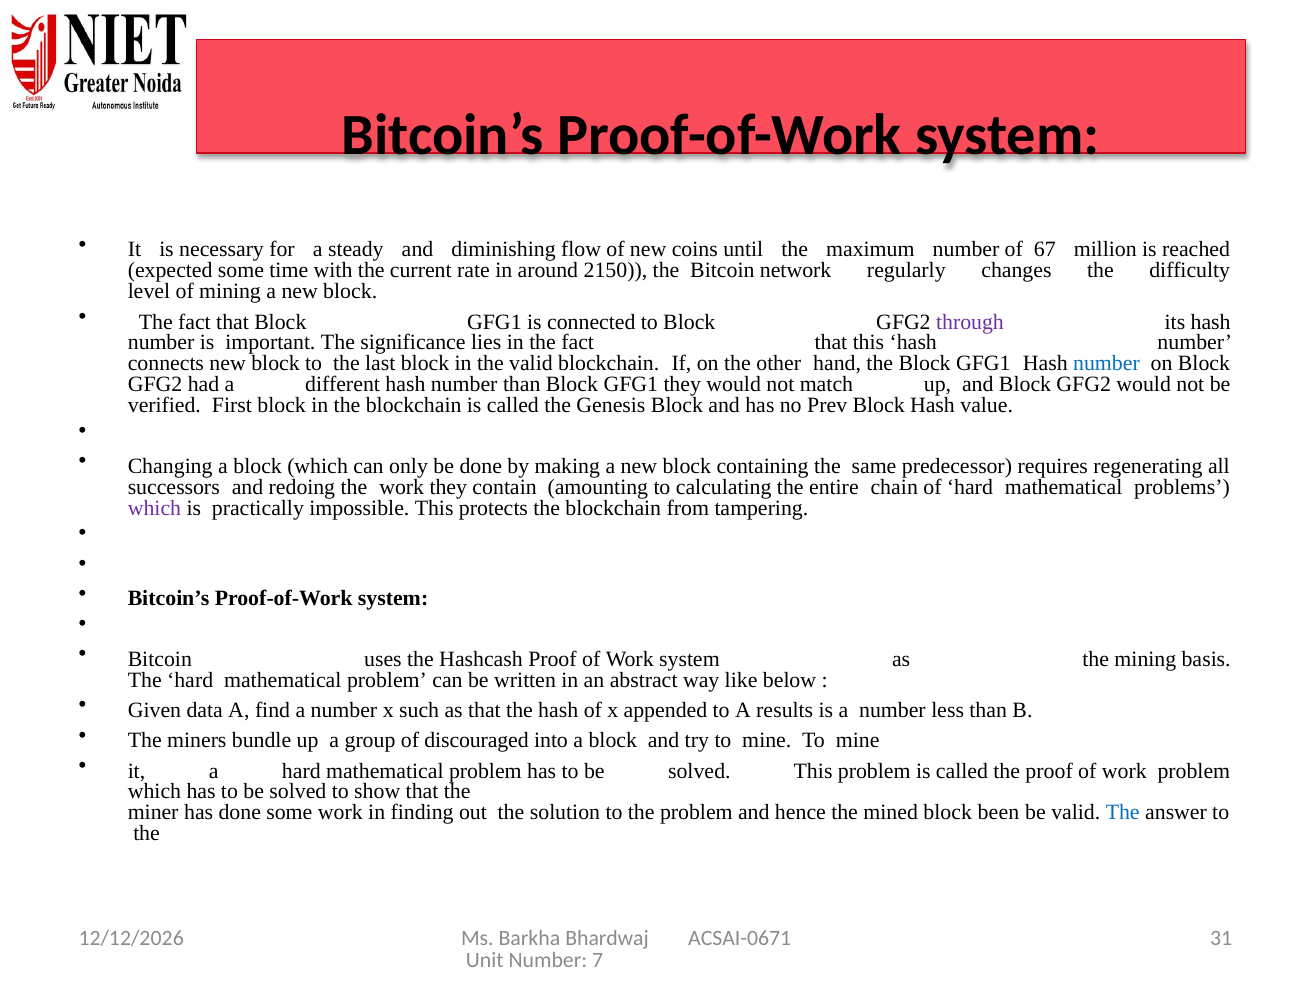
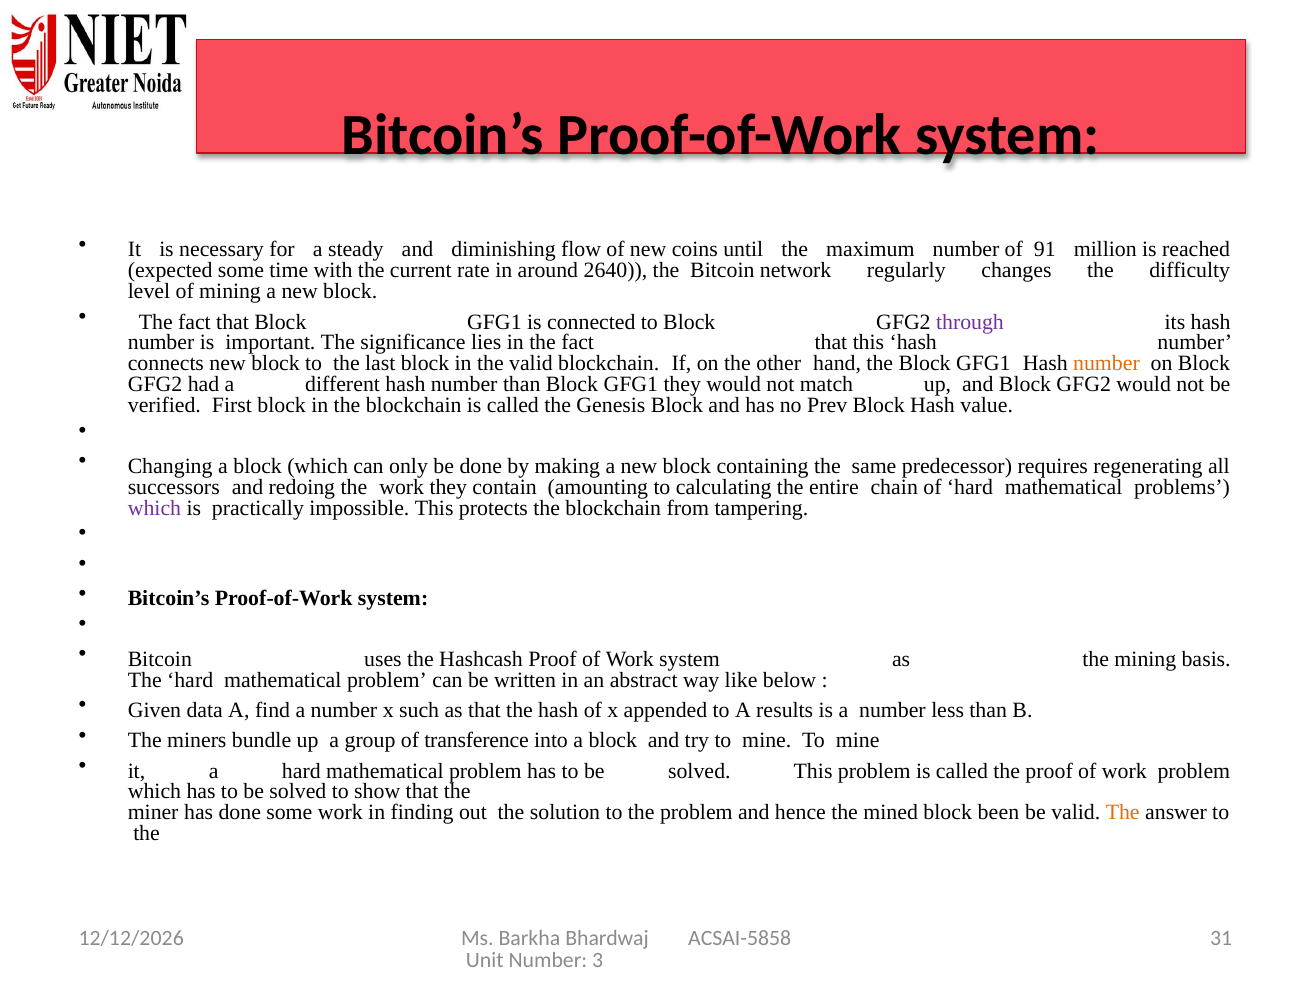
67: 67 -> 91
2150: 2150 -> 2640
number at (1106, 364) colour: blue -> orange
discouraged: discouraged -> transference
The at (1123, 813) colour: blue -> orange
ACSAI-0671: ACSAI-0671 -> ACSAI-5858
7: 7 -> 3
